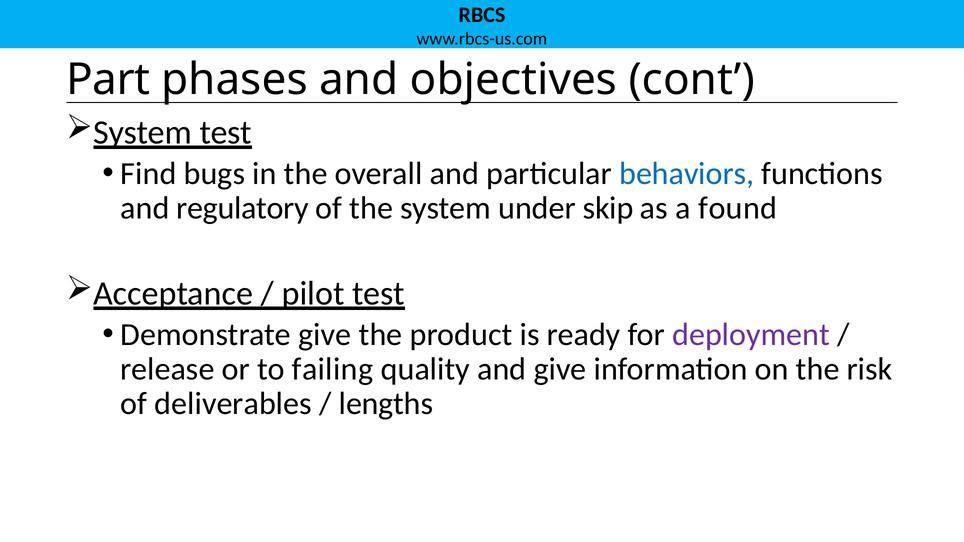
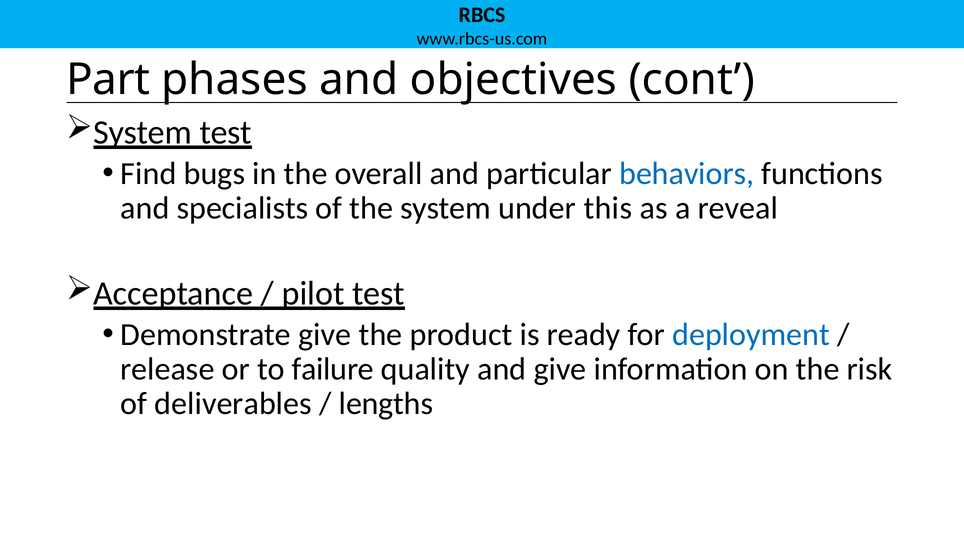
regulatory: regulatory -> specialists
skip: skip -> this
found: found -> reveal
deployment colour: purple -> blue
failing: failing -> failure
